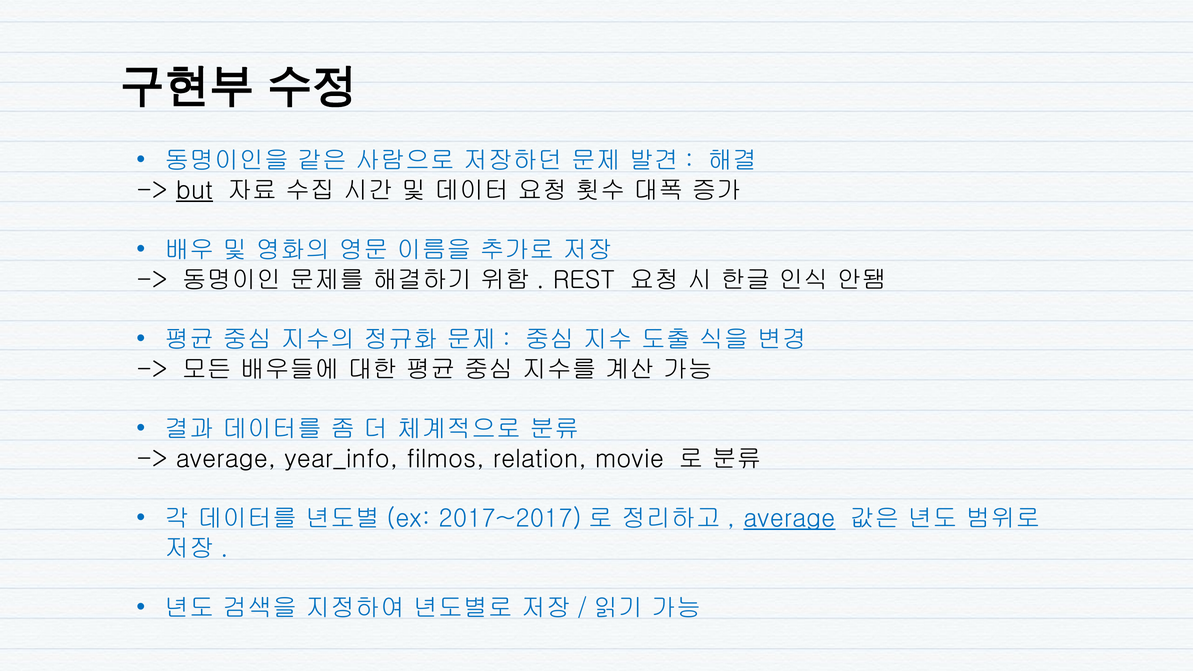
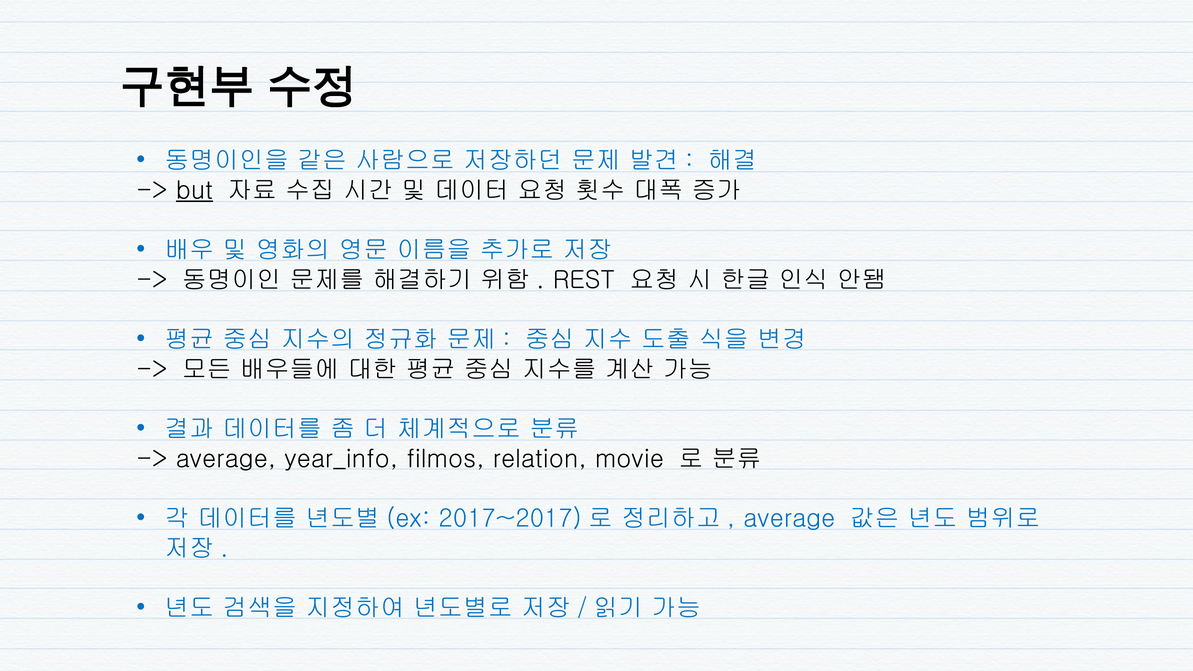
average at (789, 519) underline: present -> none
